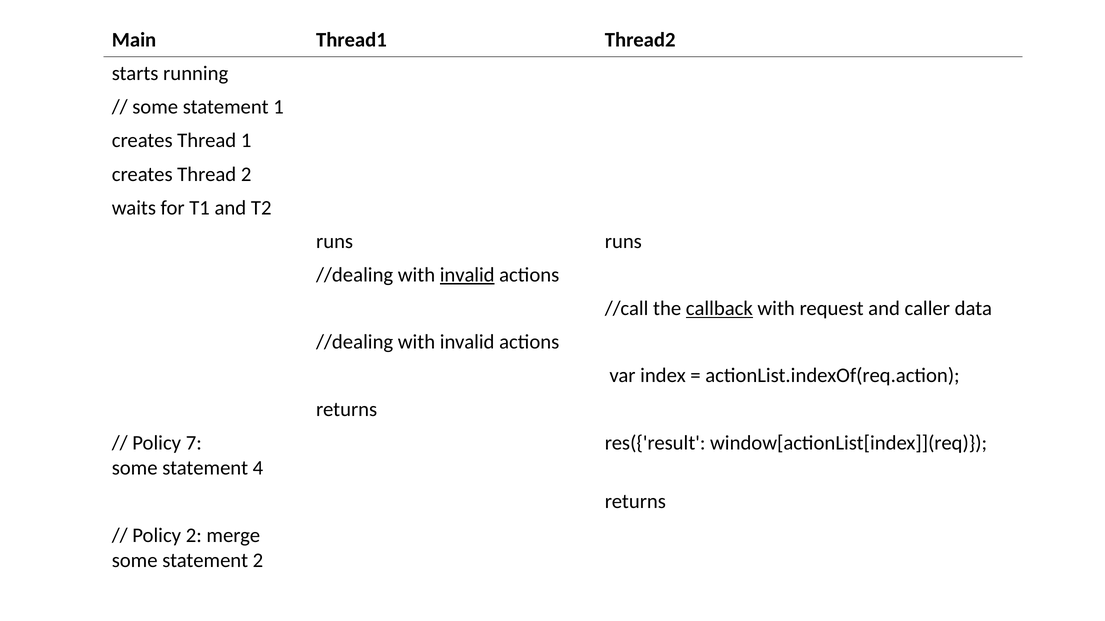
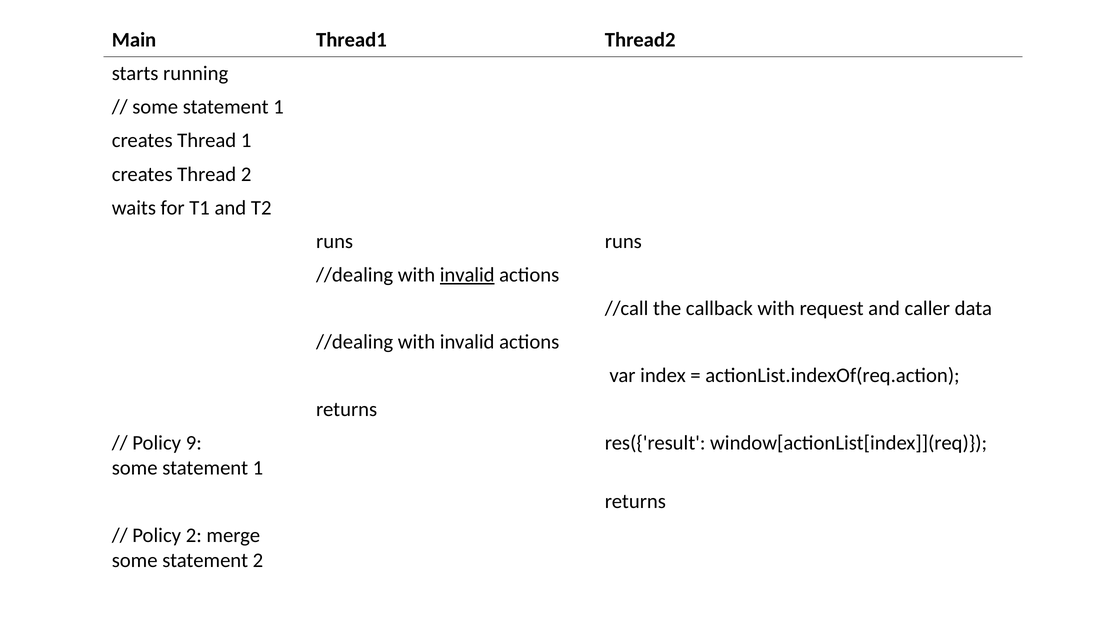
callback underline: present -> none
7: 7 -> 9
4 at (258, 468): 4 -> 1
